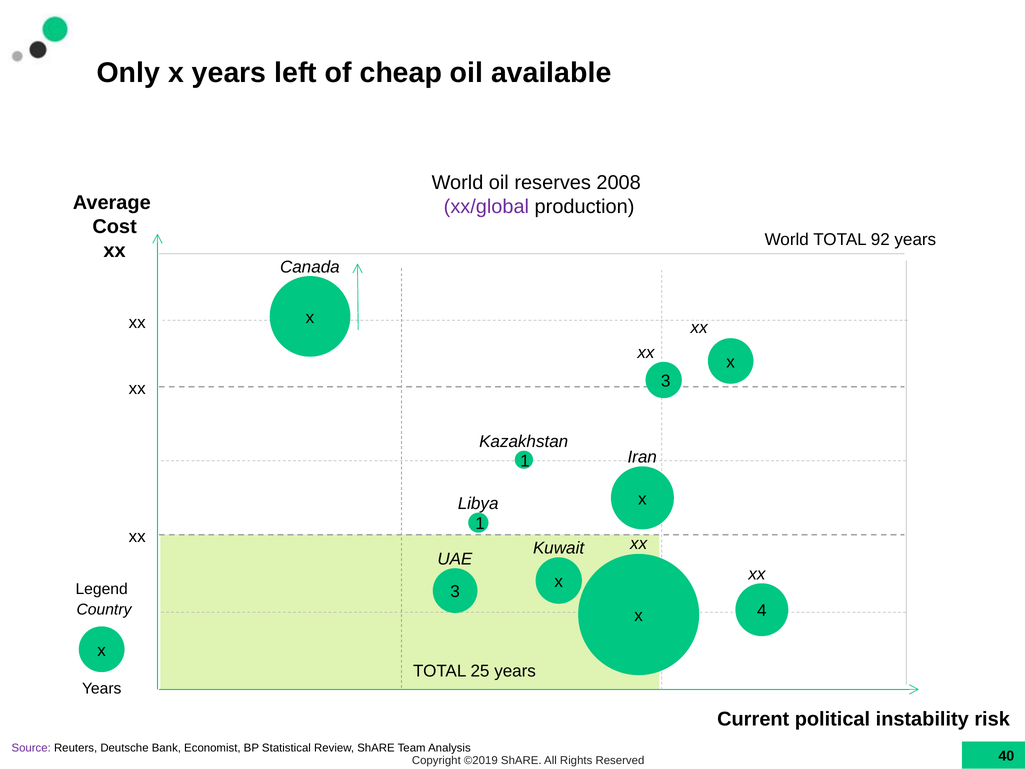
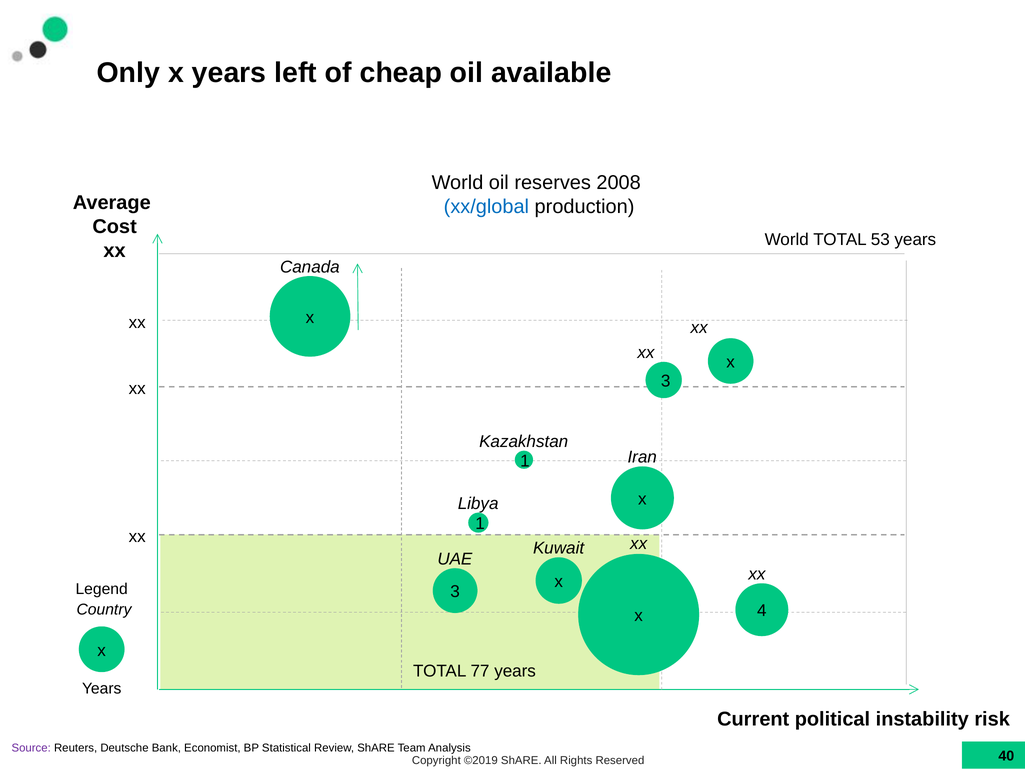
xx/global colour: purple -> blue
92: 92 -> 53
25: 25 -> 77
